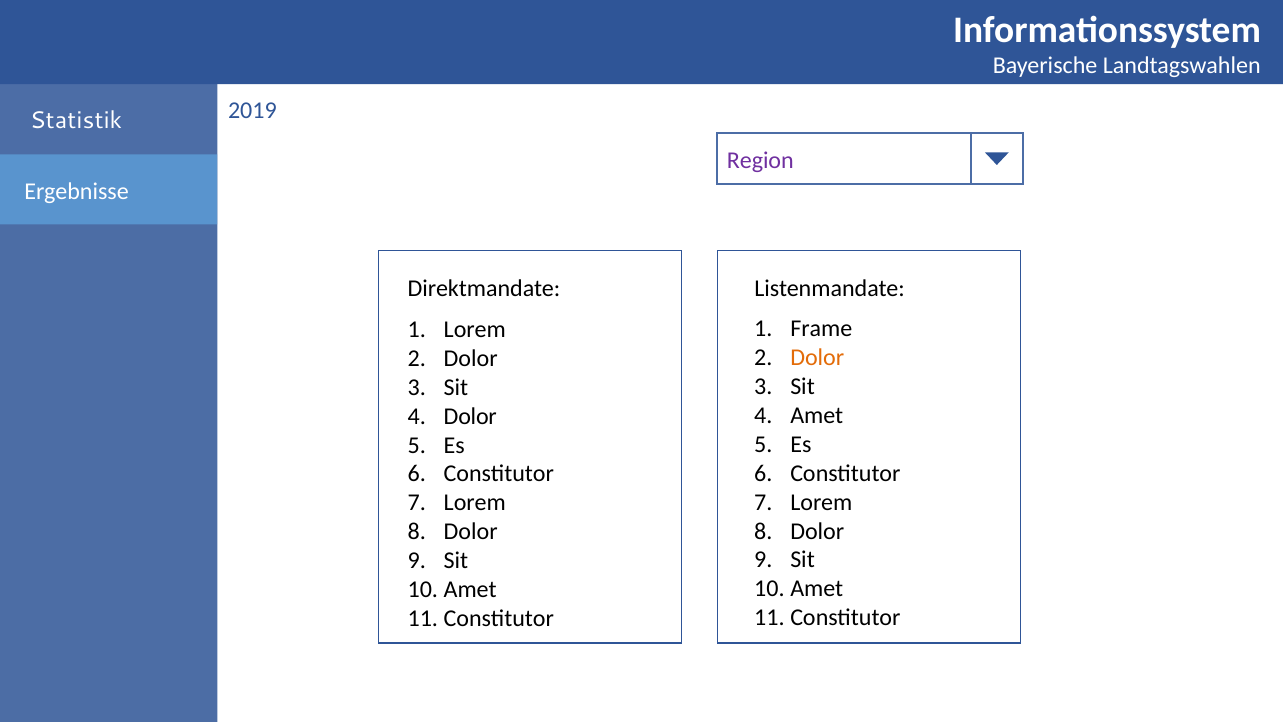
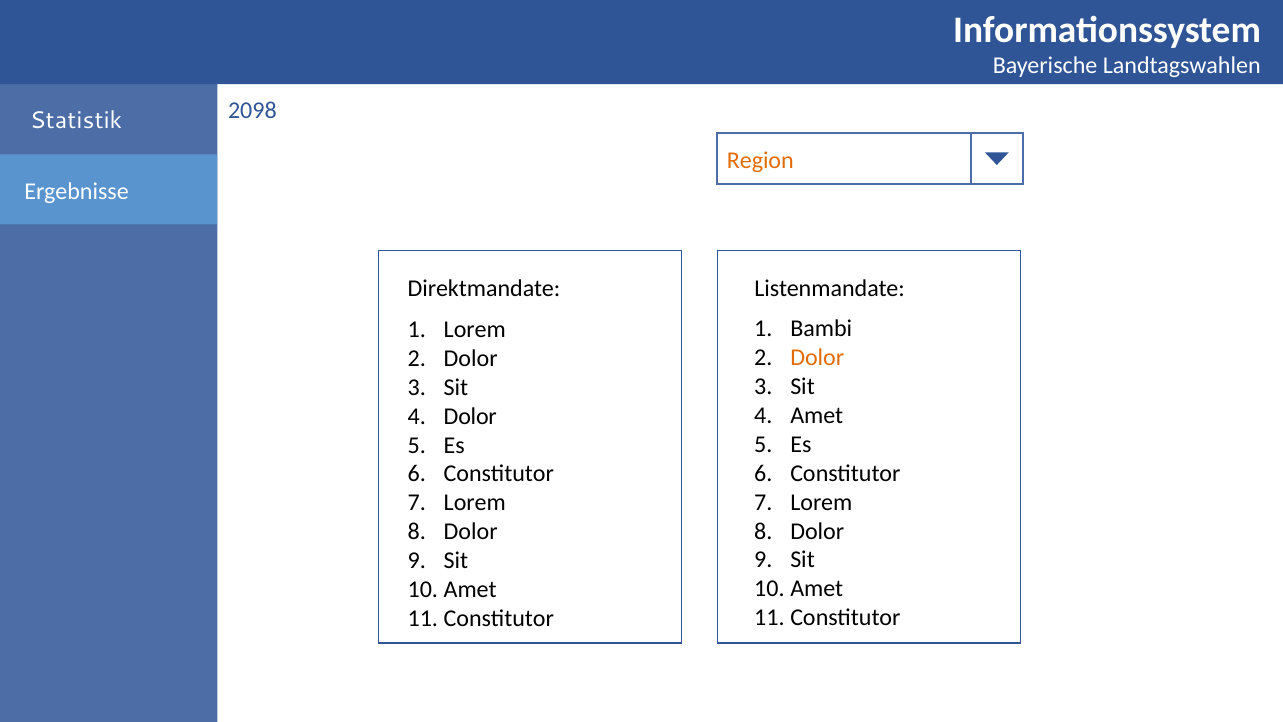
2019: 2019 -> 2098
Region colour: purple -> orange
Frame: Frame -> Bambi
